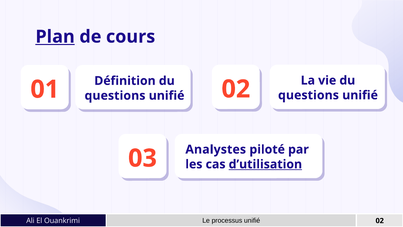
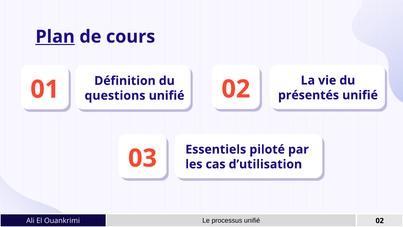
questions at (308, 95): questions -> présentés
Analystes: Analystes -> Essentiels
d’utilisation underline: present -> none
